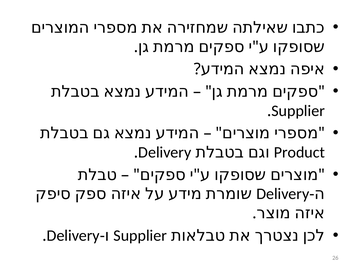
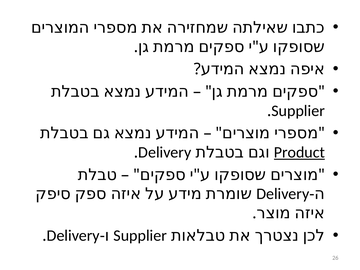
Product underline: none -> present
